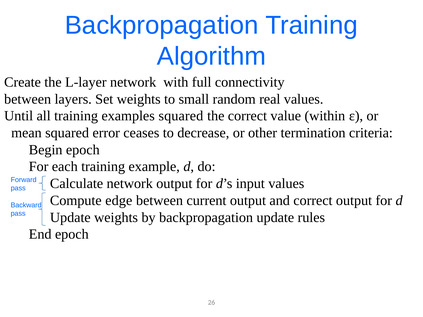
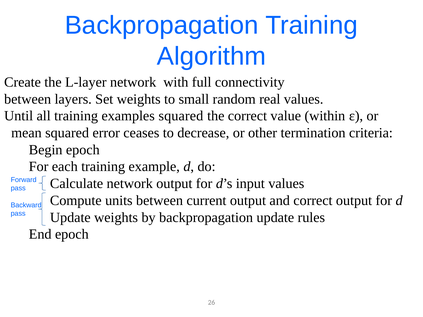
edge: edge -> units
